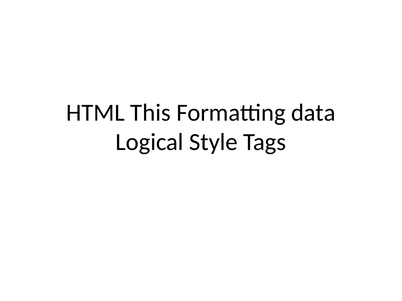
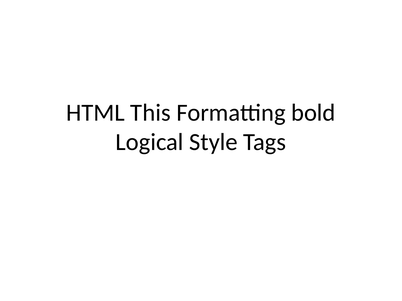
data: data -> bold
